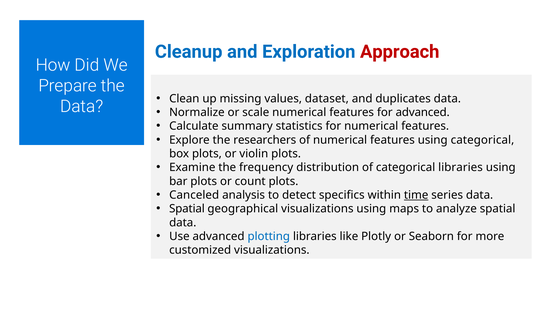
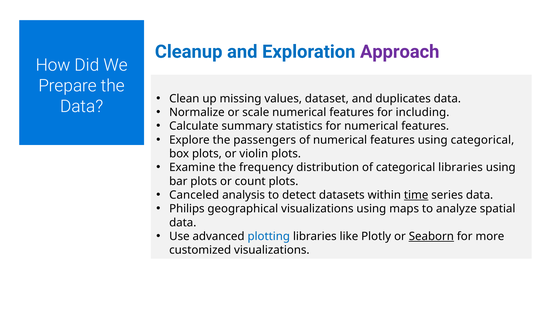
Approach colour: red -> purple
for advanced: advanced -> including
researchers: researchers -> passengers
specifics: specifics -> datasets
Spatial at (187, 209): Spatial -> Philips
Seaborn underline: none -> present
